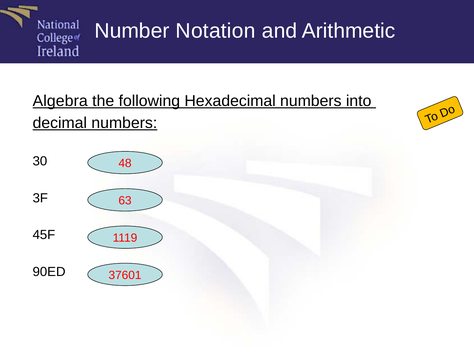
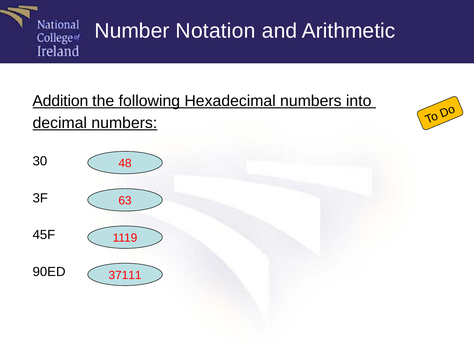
Algebra: Algebra -> Addition
37601: 37601 -> 37111
